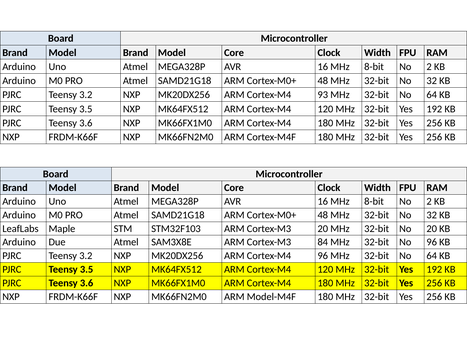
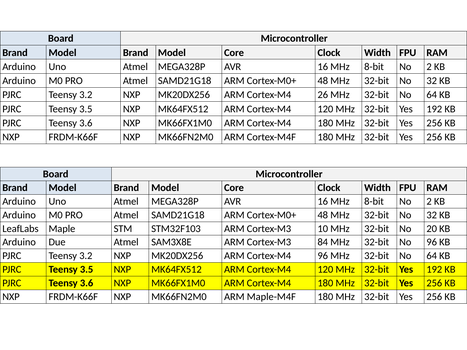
93: 93 -> 26
Cortex-M3 20: 20 -> 10
Model-M4F: Model-M4F -> Maple-M4F
